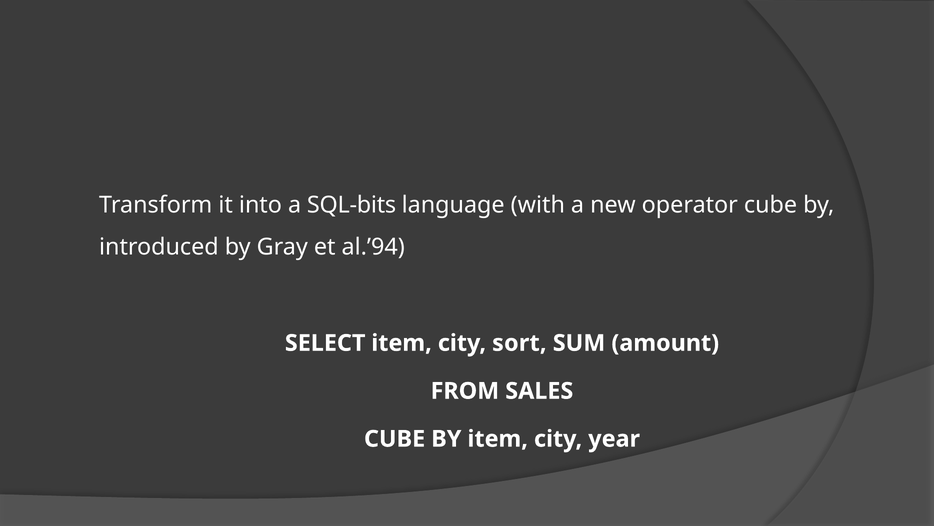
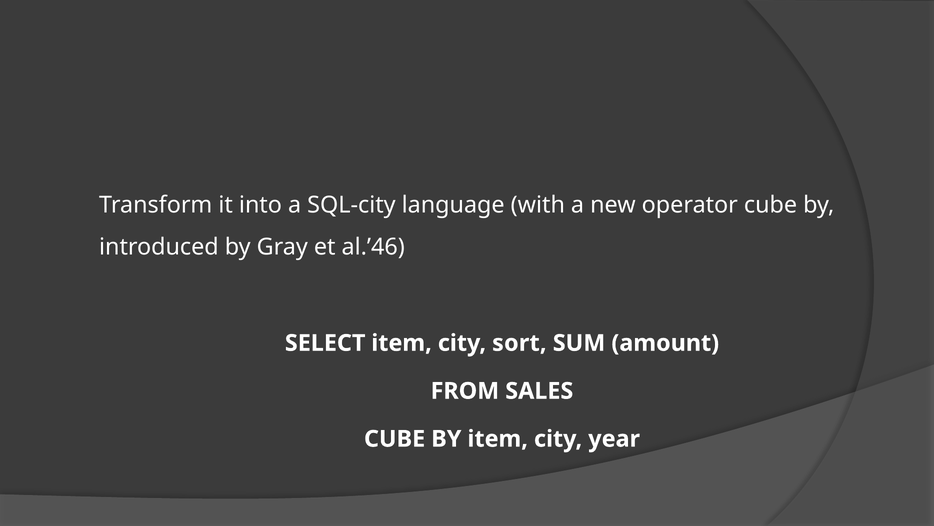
SQL-bits: SQL-bits -> SQL-city
al.’94: al.’94 -> al.’46
